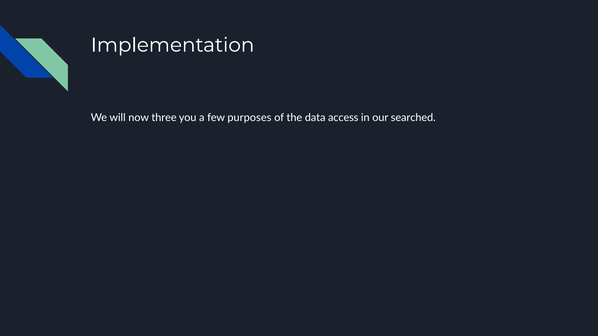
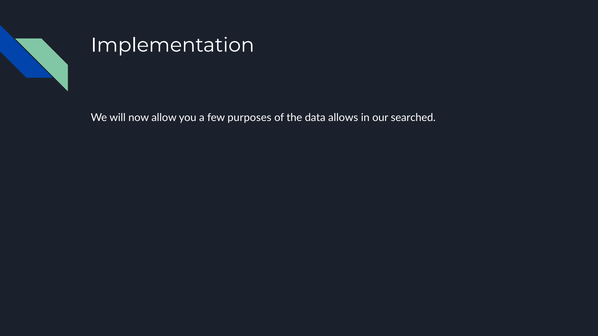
three: three -> allow
access: access -> allows
